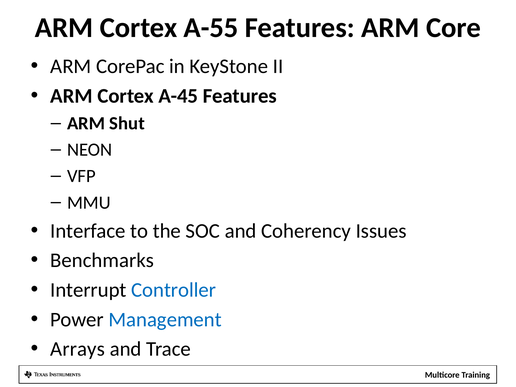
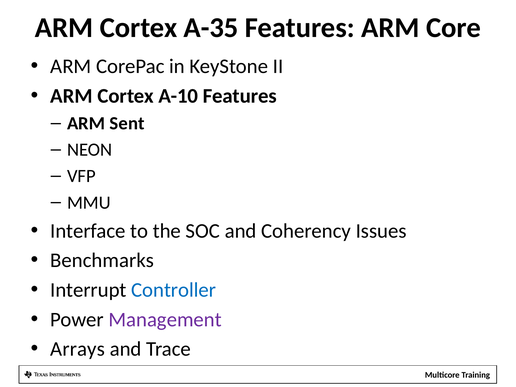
A-55: A-55 -> A-35
A-45: A-45 -> A-10
Shut: Shut -> Sent
Management colour: blue -> purple
